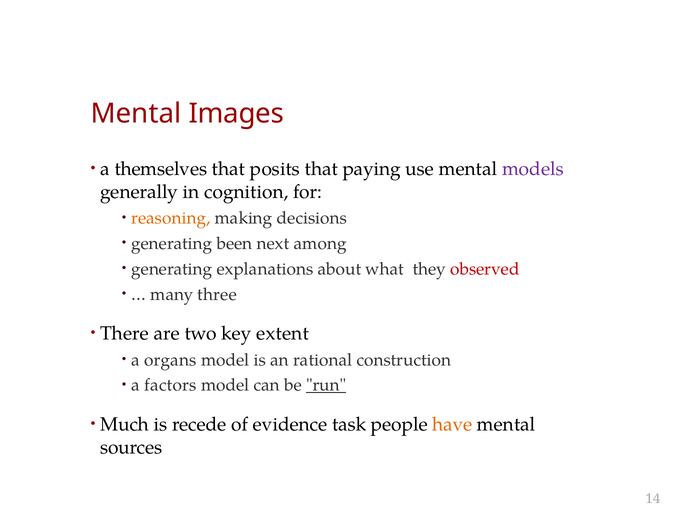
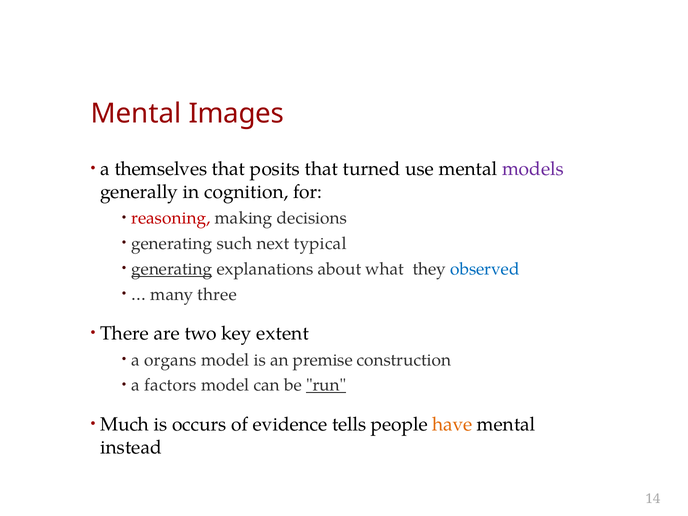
paying: paying -> turned
reasoning colour: orange -> red
been: been -> such
among: among -> typical
generating at (172, 269) underline: none -> present
observed colour: red -> blue
rational: rational -> premise
recede: recede -> occurs
task: task -> tells
sources: sources -> instead
